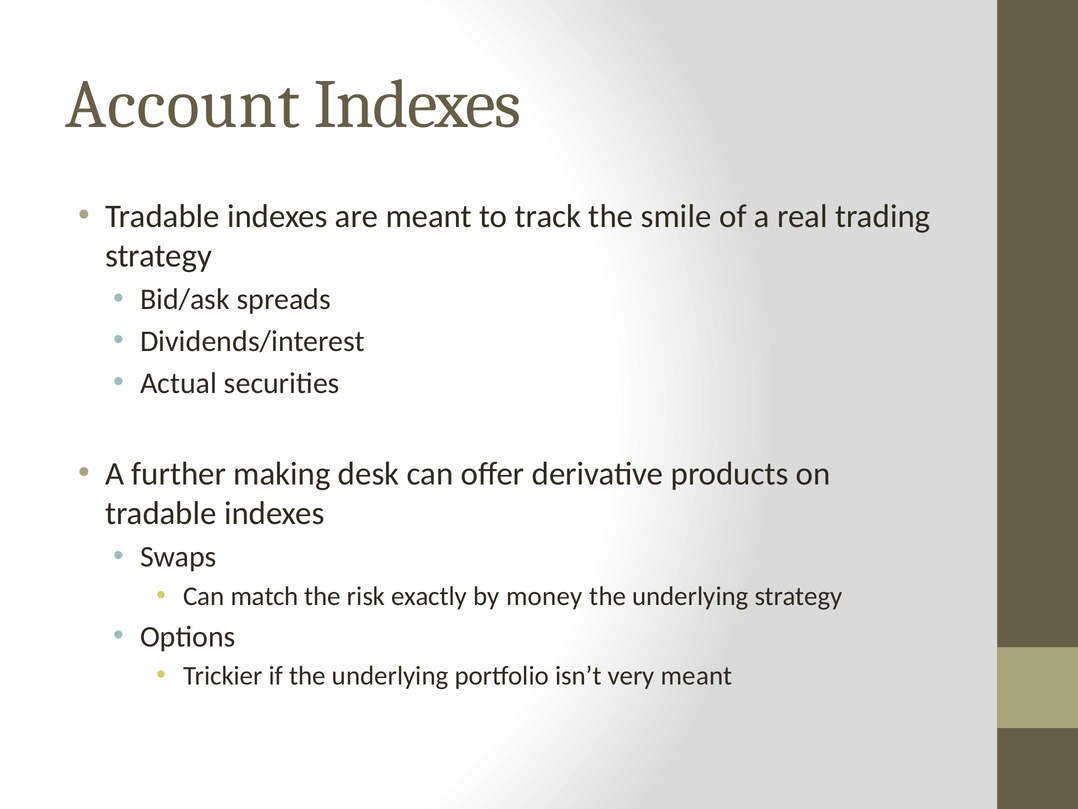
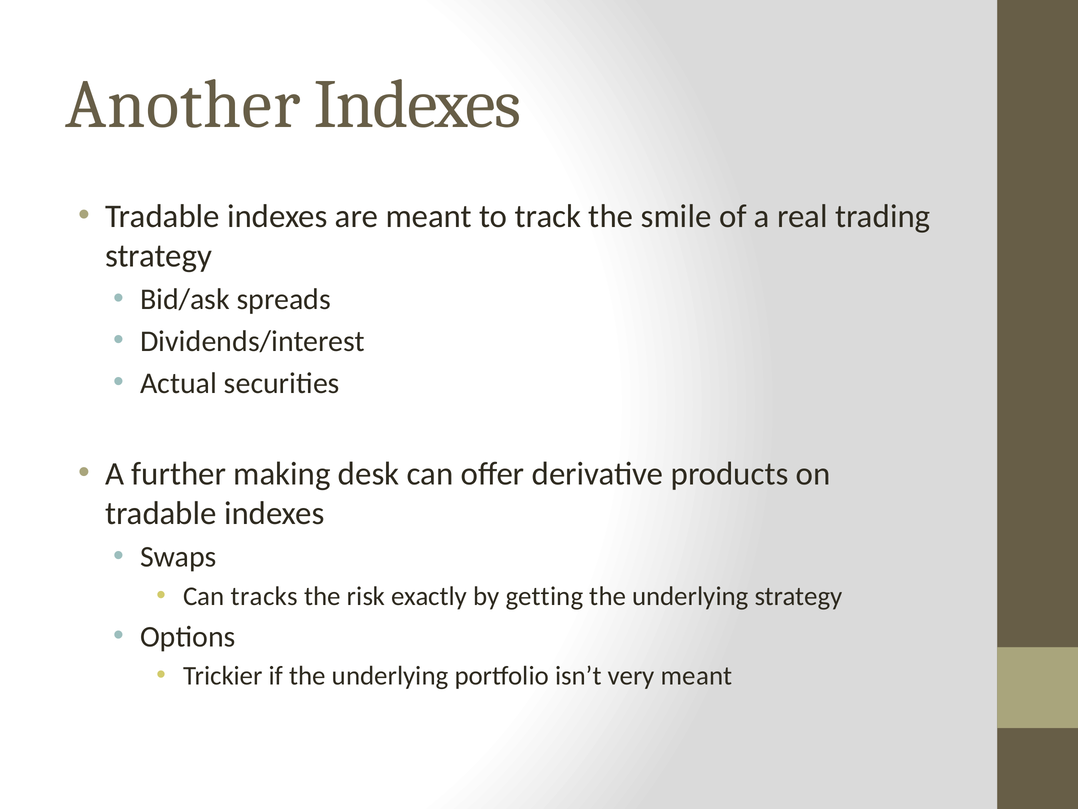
Account: Account -> Another
match: match -> tracks
money: money -> getting
